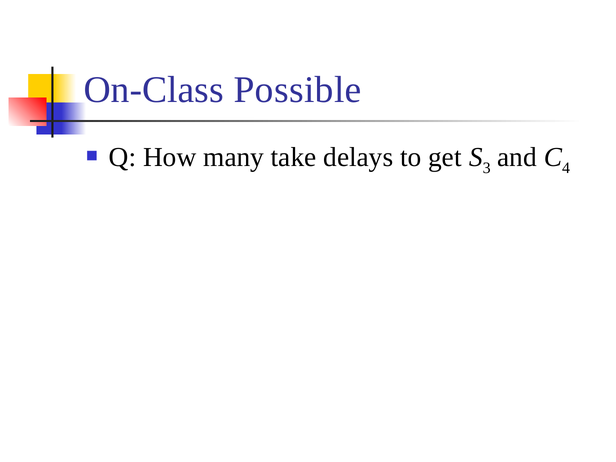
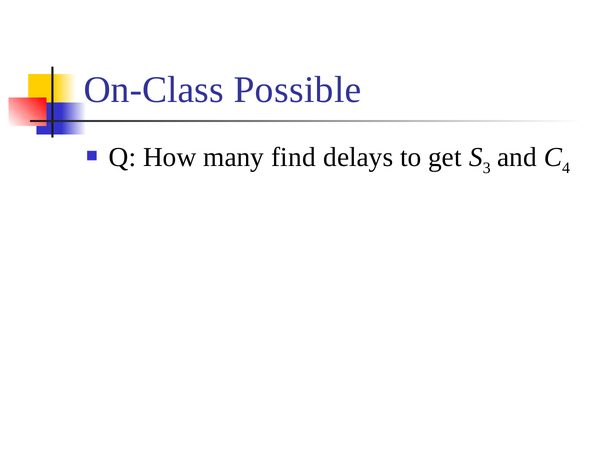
take: take -> find
